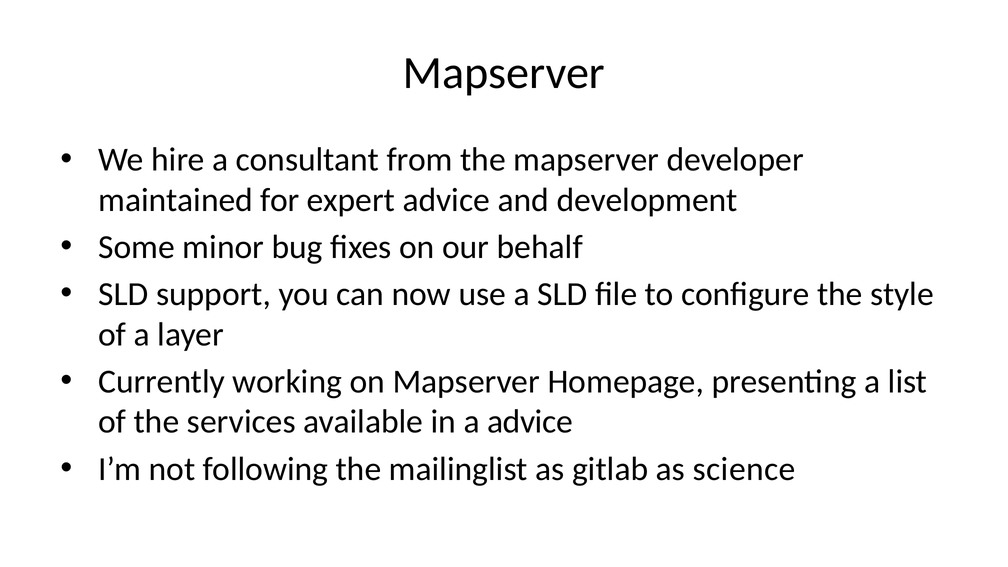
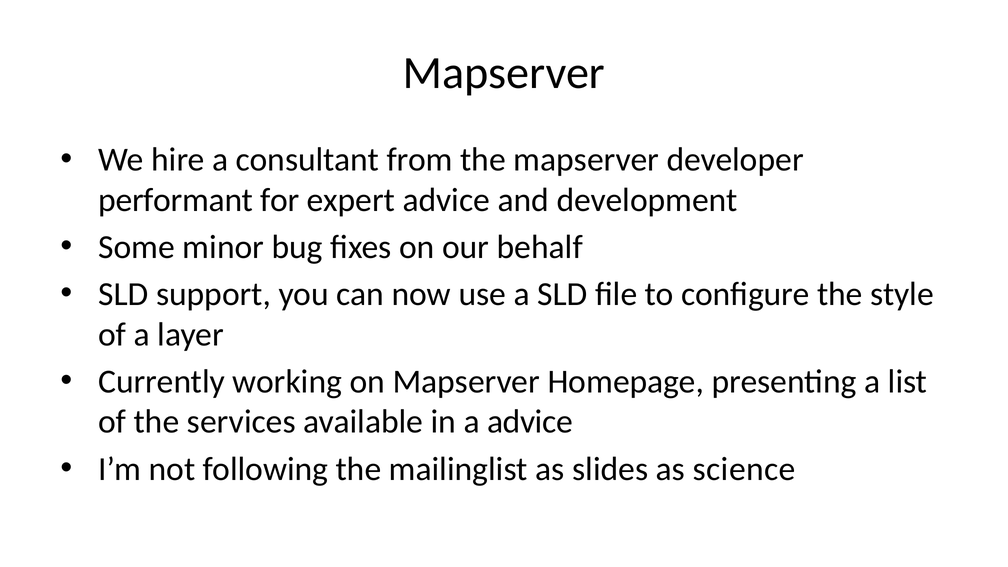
maintained: maintained -> performant
gitlab: gitlab -> slides
